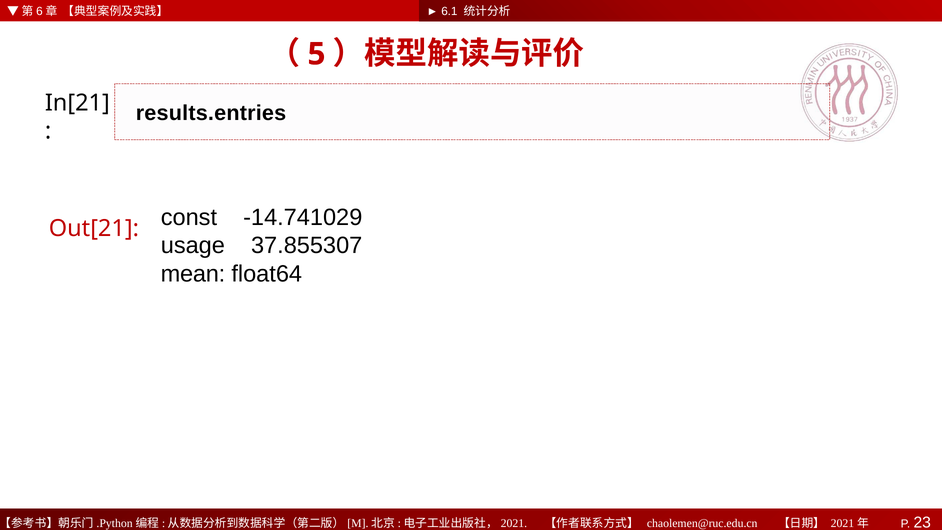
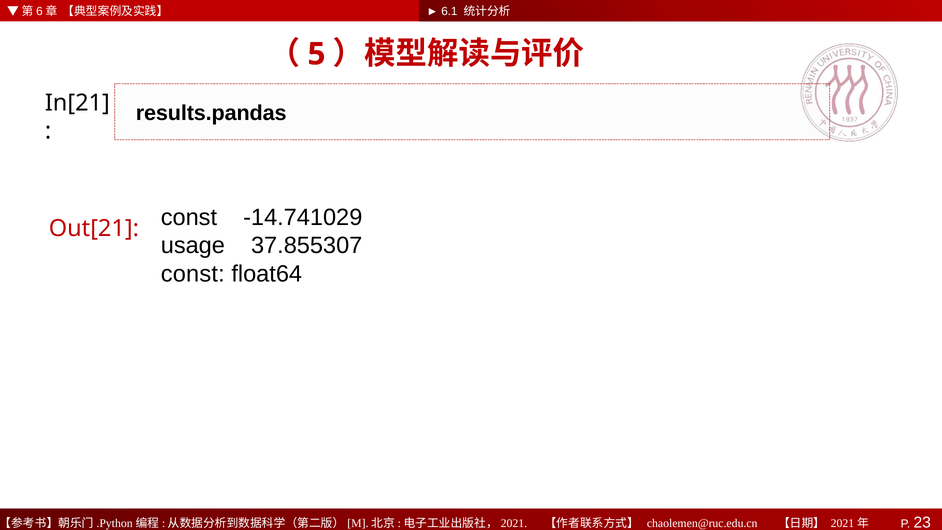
results.entries: results.entries -> results.pandas
mean at (193, 274): mean -> const
